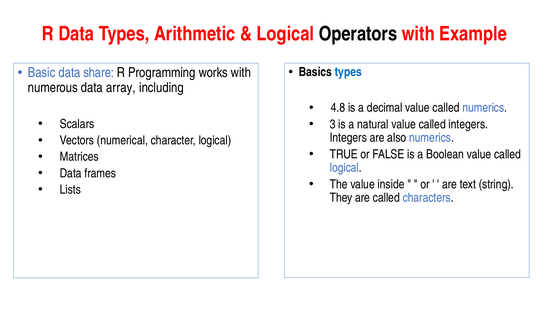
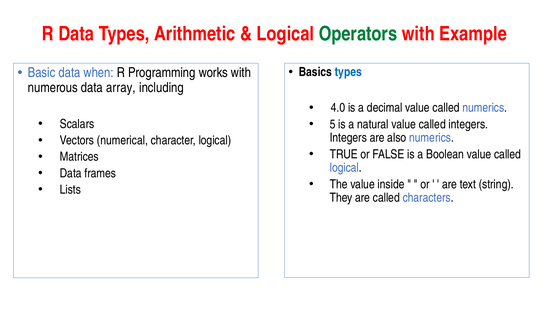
Operators colour: black -> green
share: share -> when
4.8: 4.8 -> 4.0
3: 3 -> 5
